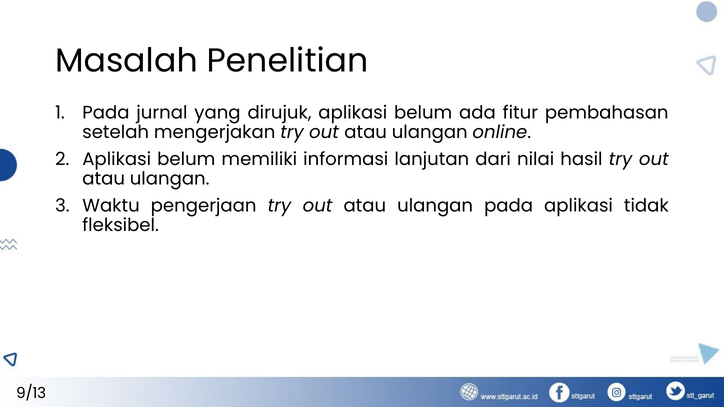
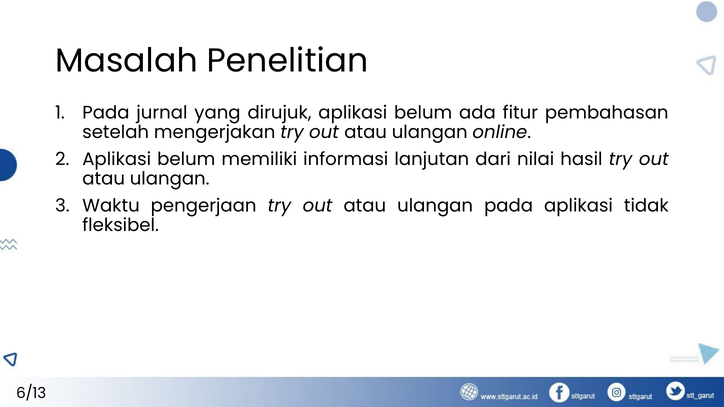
9/13: 9/13 -> 6/13
